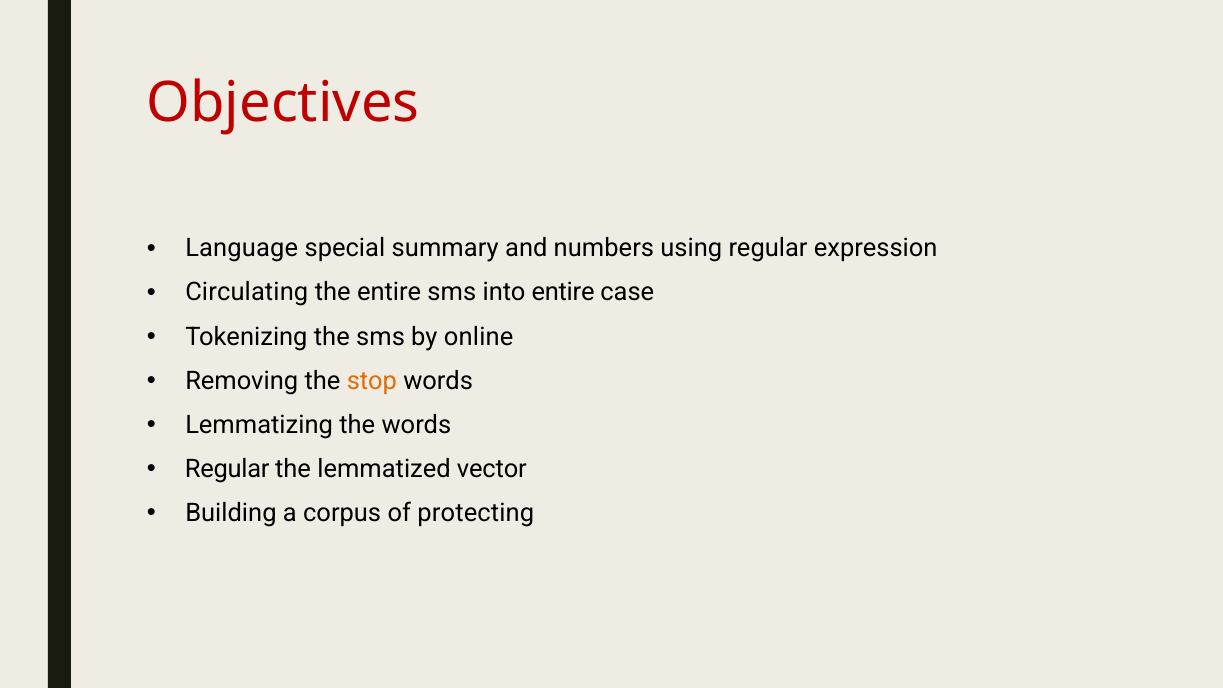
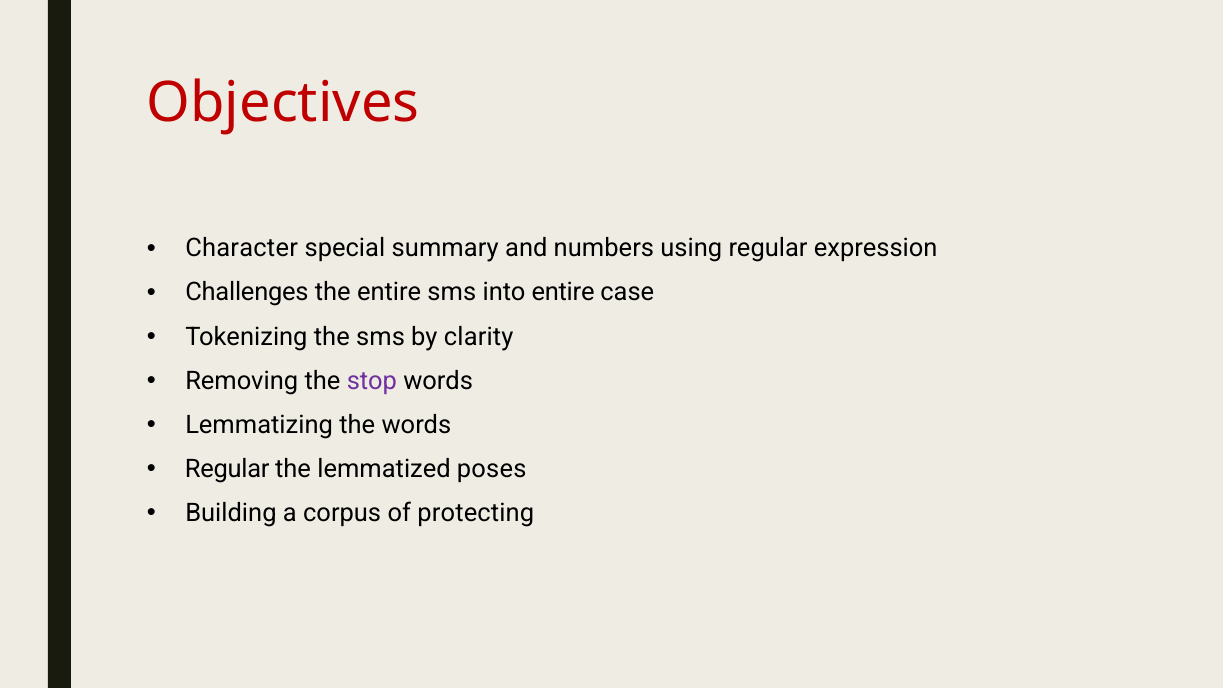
Language: Language -> Character
Circulating: Circulating -> Challenges
online: online -> clarity
stop colour: orange -> purple
vector: vector -> poses
